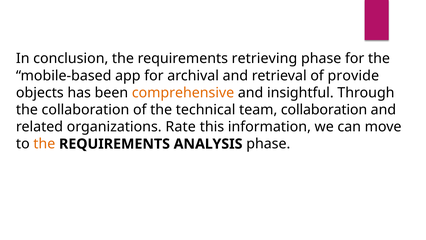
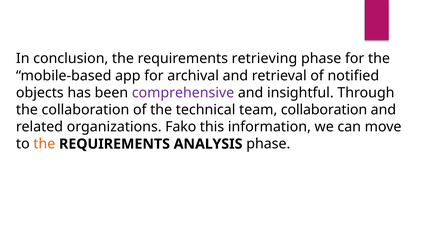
provide: provide -> notified
comprehensive colour: orange -> purple
Rate: Rate -> Fako
